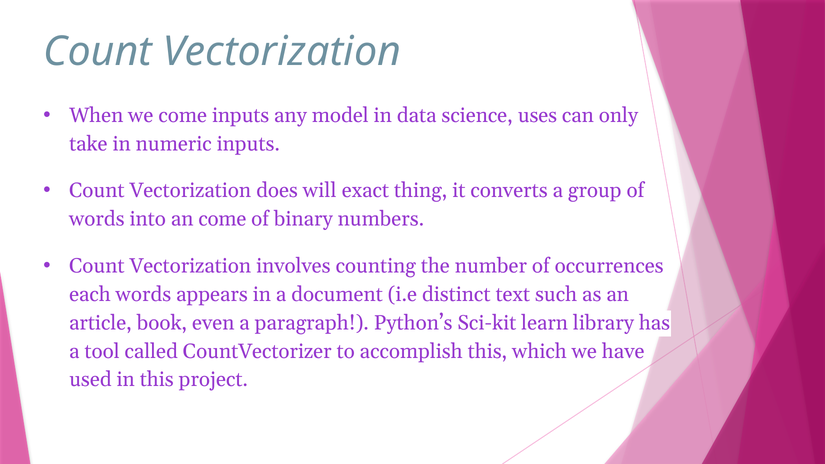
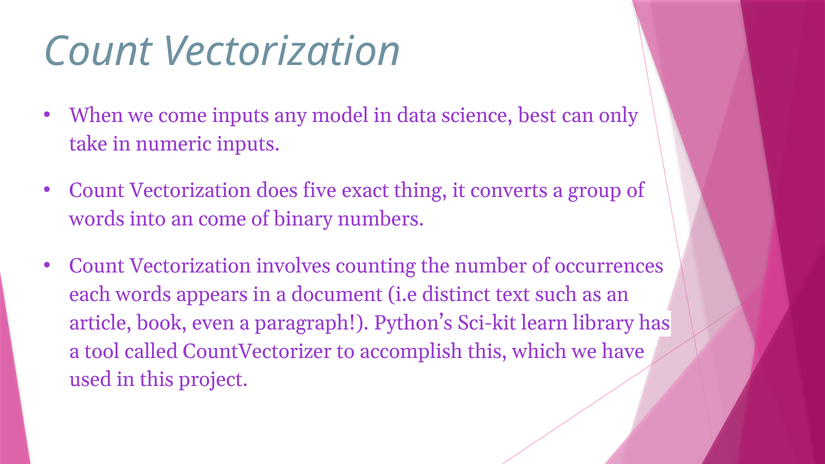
uses: uses -> best
will: will -> five
